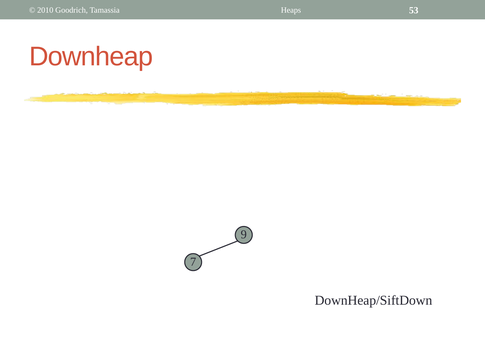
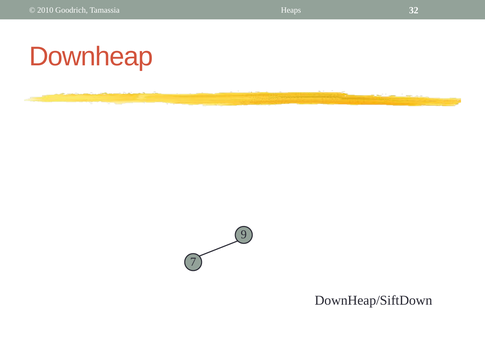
53: 53 -> 32
